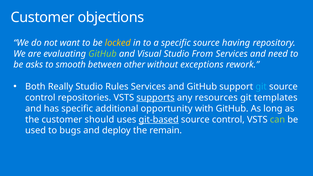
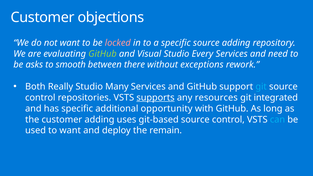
locked colour: yellow -> pink
source having: having -> adding
From: From -> Every
other: other -> there
Rules: Rules -> Many
templates: templates -> integrated
customer should: should -> adding
git-based underline: present -> none
can colour: light green -> light blue
to bugs: bugs -> want
